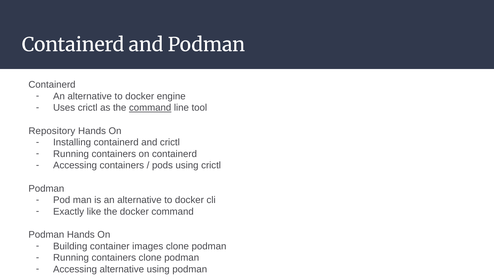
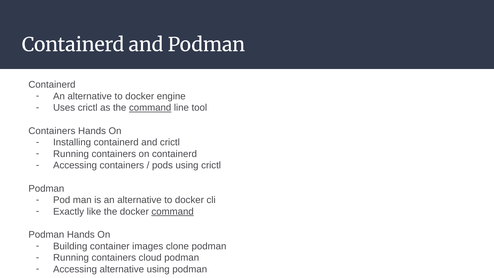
Repository at (52, 131): Repository -> Containers
command at (173, 212) underline: none -> present
containers clone: clone -> cloud
